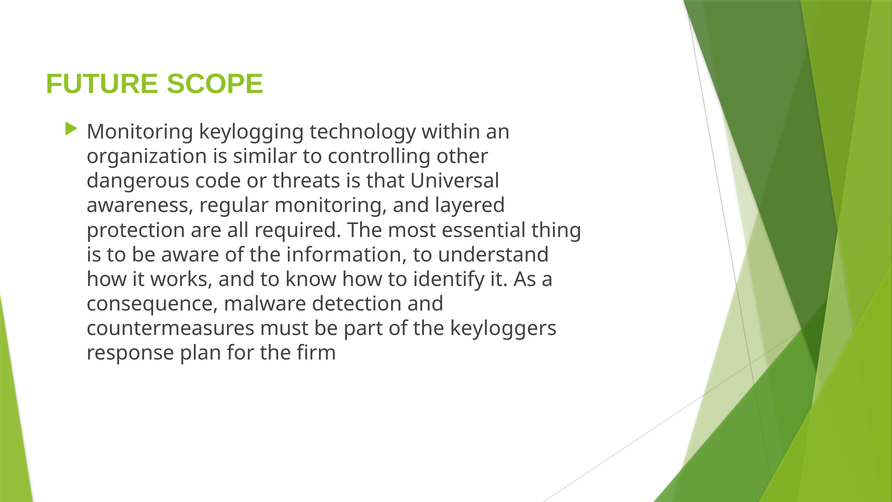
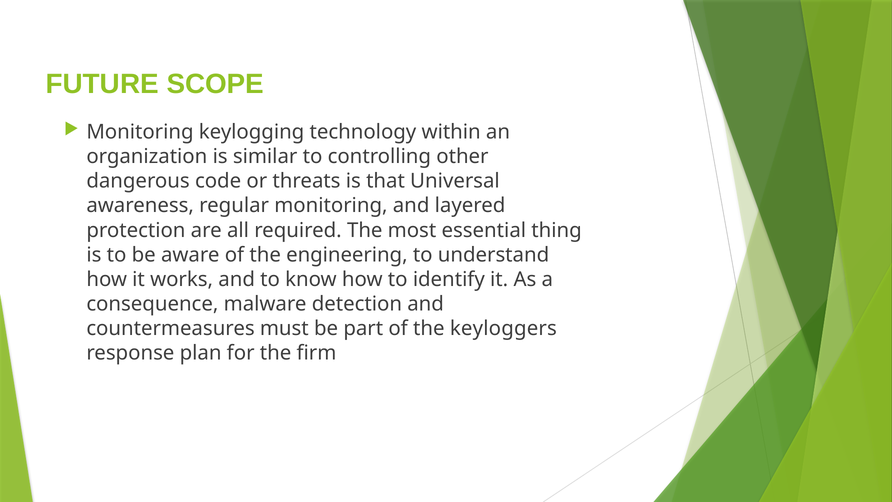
information: information -> engineering
